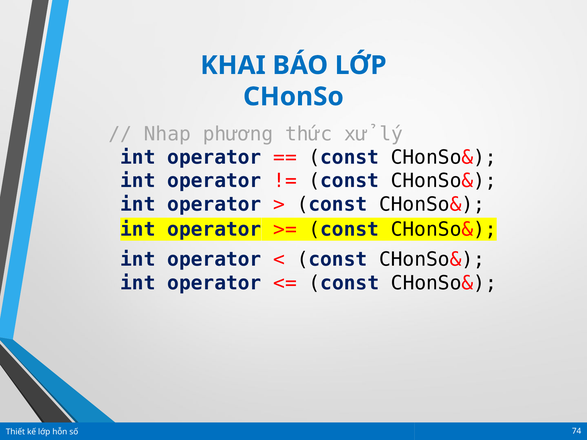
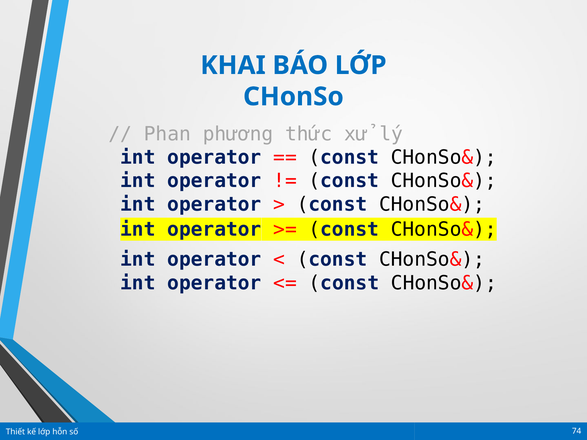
Nhap: Nhap -> Phan
